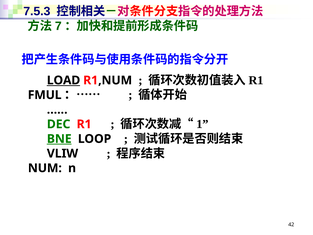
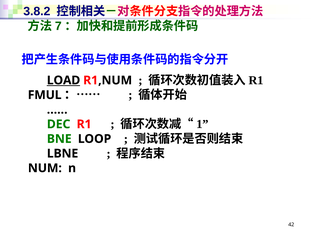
7.5.3: 7.5.3 -> 3.8.2
BNE underline: present -> none
VLIW: VLIW -> LBNE
